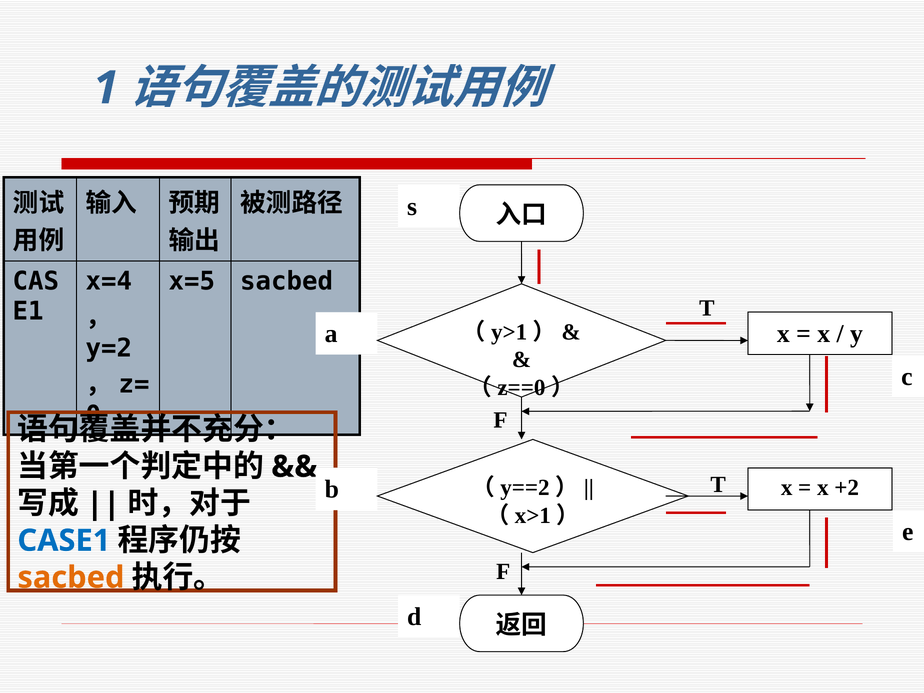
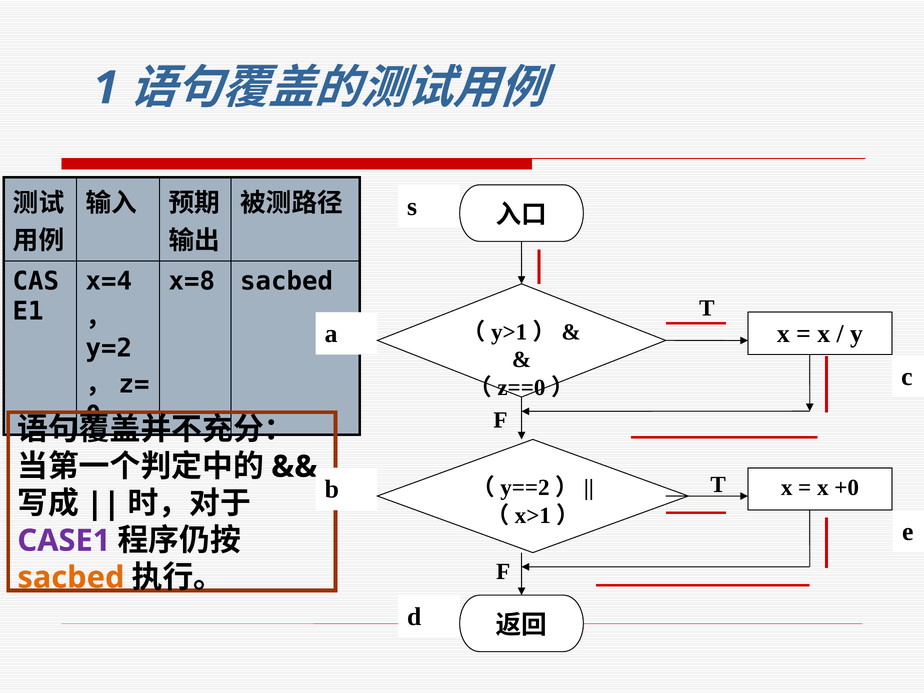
x=5: x=5 -> x=8
+2: +2 -> +0
CASE1 colour: blue -> purple
